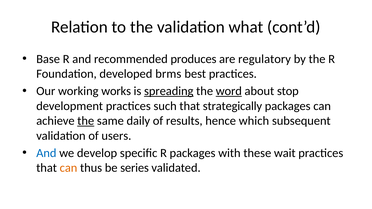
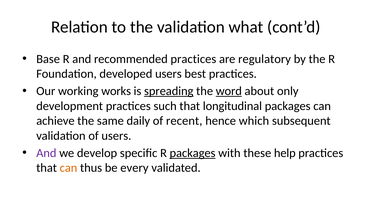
recommended produces: produces -> practices
developed brms: brms -> users
stop: stop -> only
strategically: strategically -> longitudinal
the at (86, 121) underline: present -> none
results: results -> recent
And at (46, 153) colour: blue -> purple
packages at (193, 153) underline: none -> present
wait: wait -> help
series: series -> every
